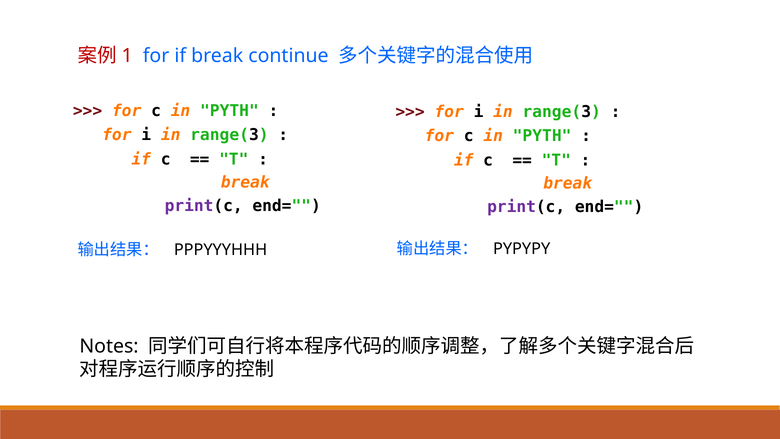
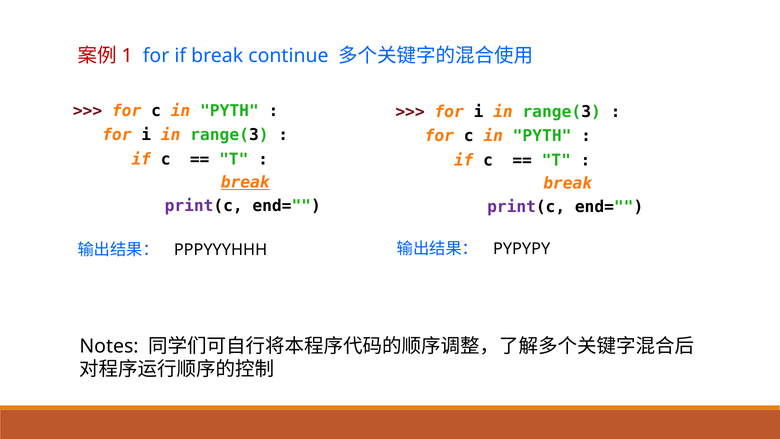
break at (245, 183) underline: none -> present
